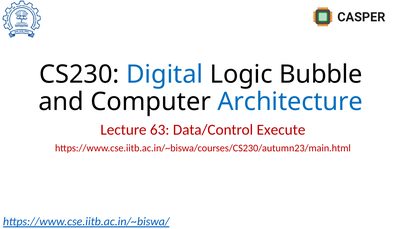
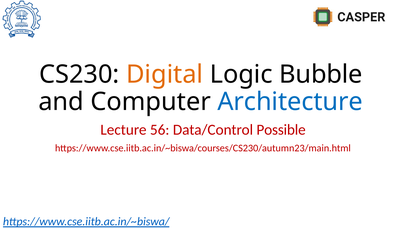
Digital colour: blue -> orange
63: 63 -> 56
Execute: Execute -> Possible
